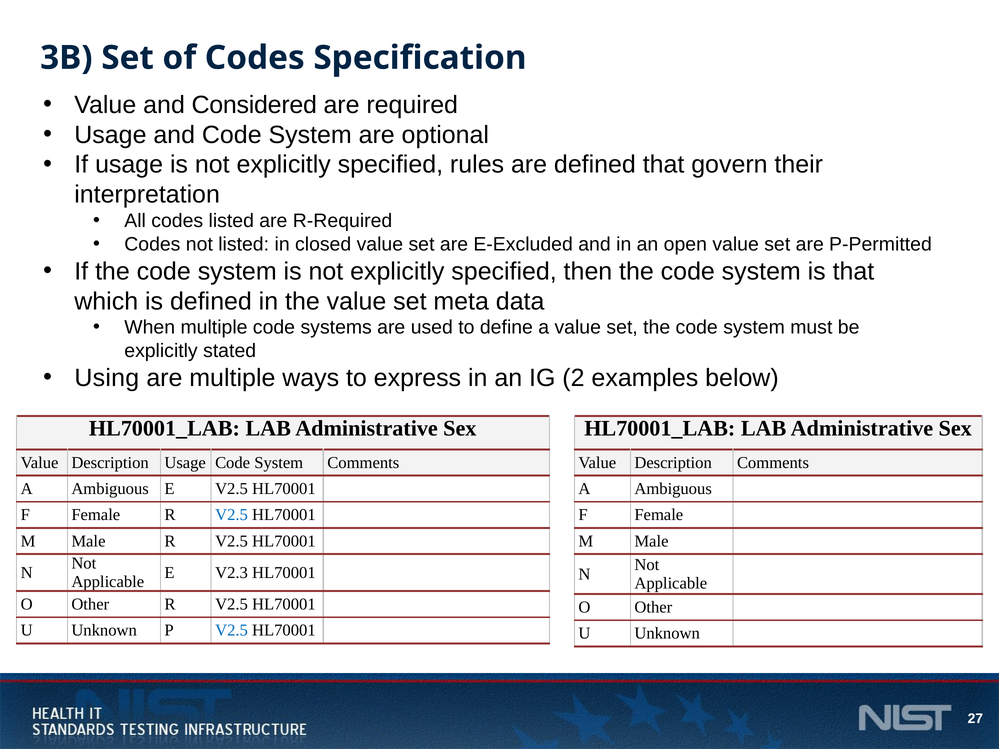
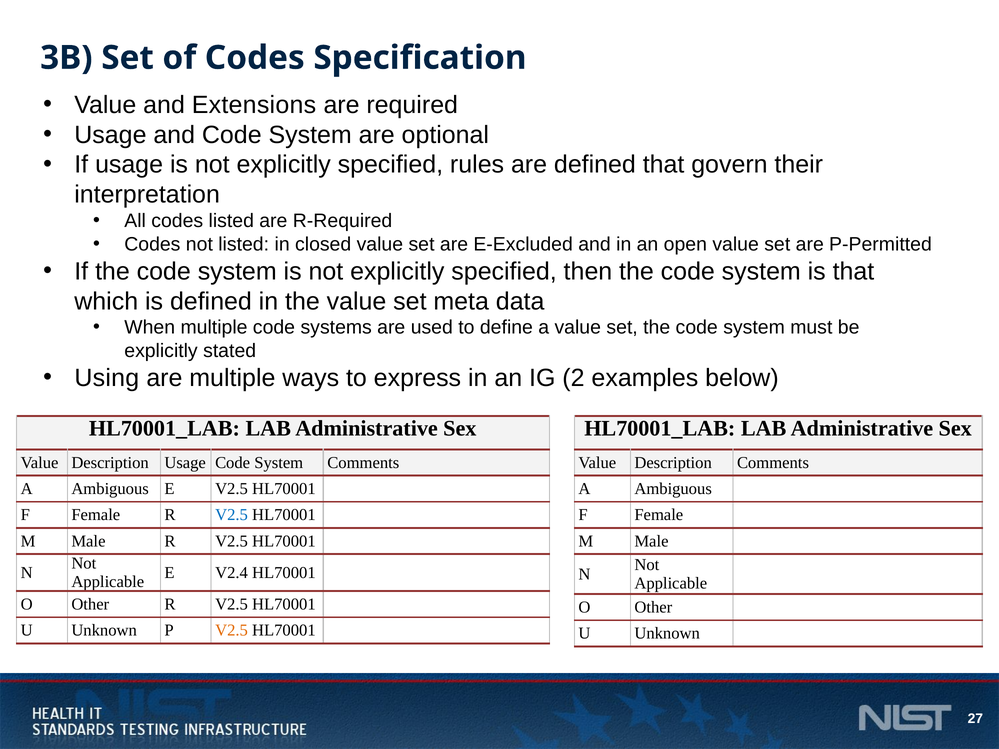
Considered: Considered -> Extensions
V2.3: V2.3 -> V2.4
V2.5 at (232, 631) colour: blue -> orange
